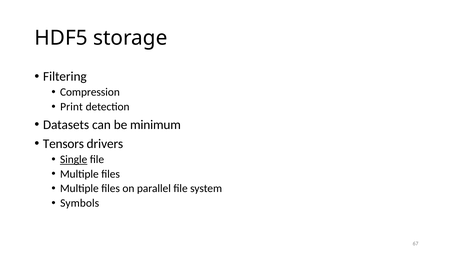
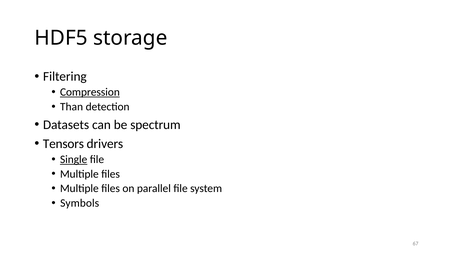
Compression underline: none -> present
Print: Print -> Than
minimum: minimum -> spectrum
